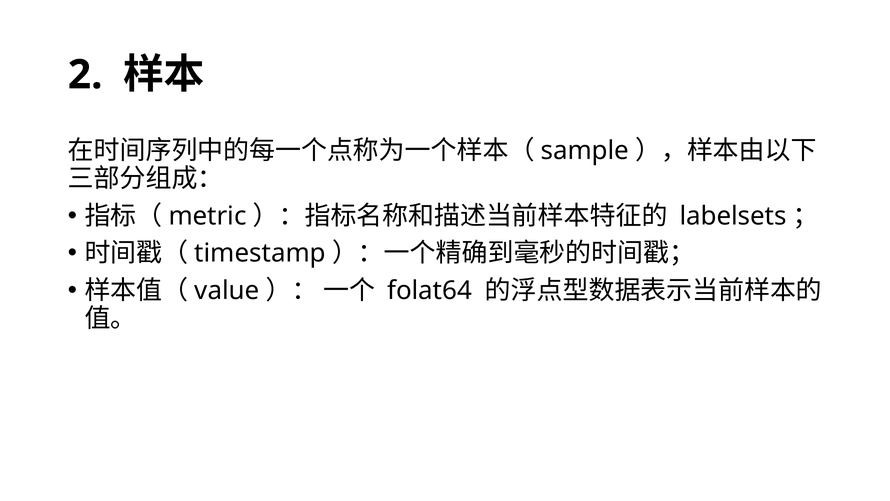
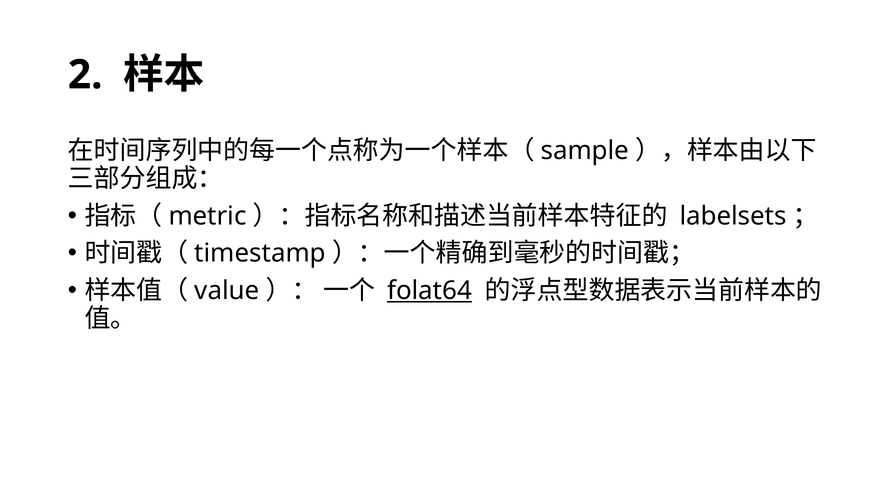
folat64 underline: none -> present
